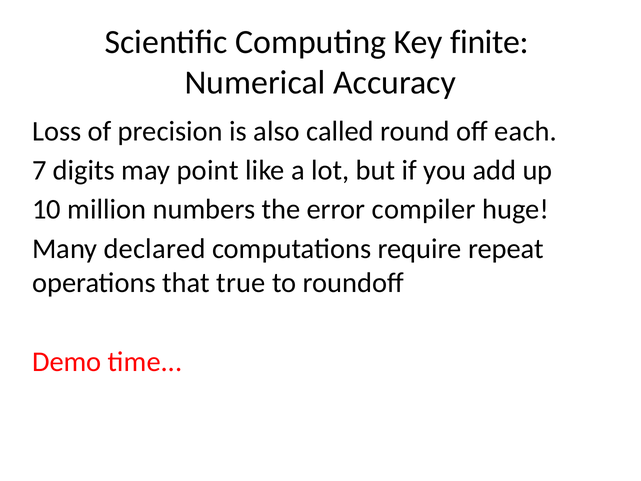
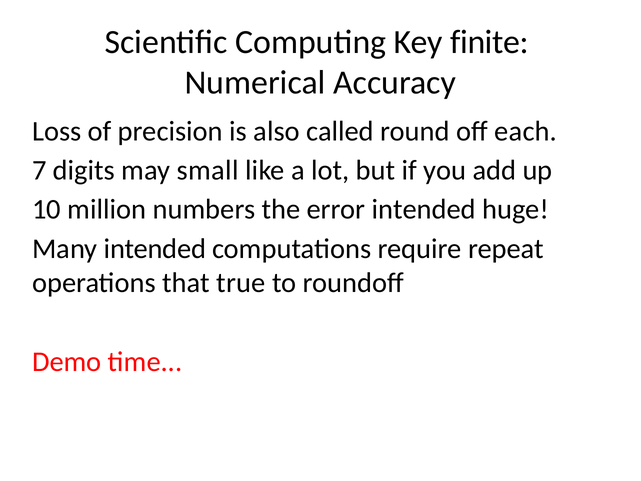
point: point -> small
error compiler: compiler -> intended
Many declared: declared -> intended
